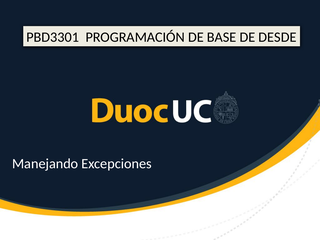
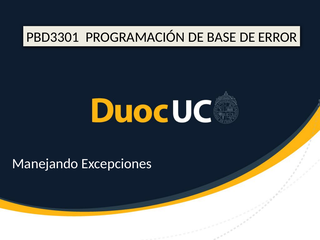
DESDE: DESDE -> ERROR
